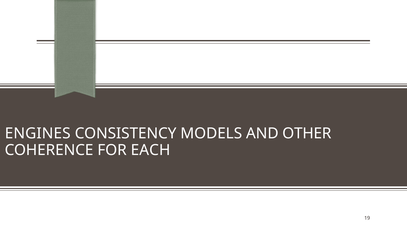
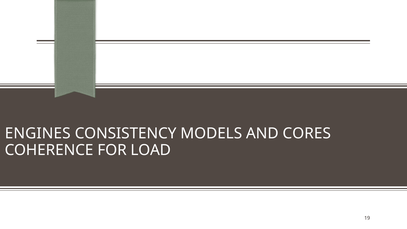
OTHER: OTHER -> CORES
EACH: EACH -> LOAD
